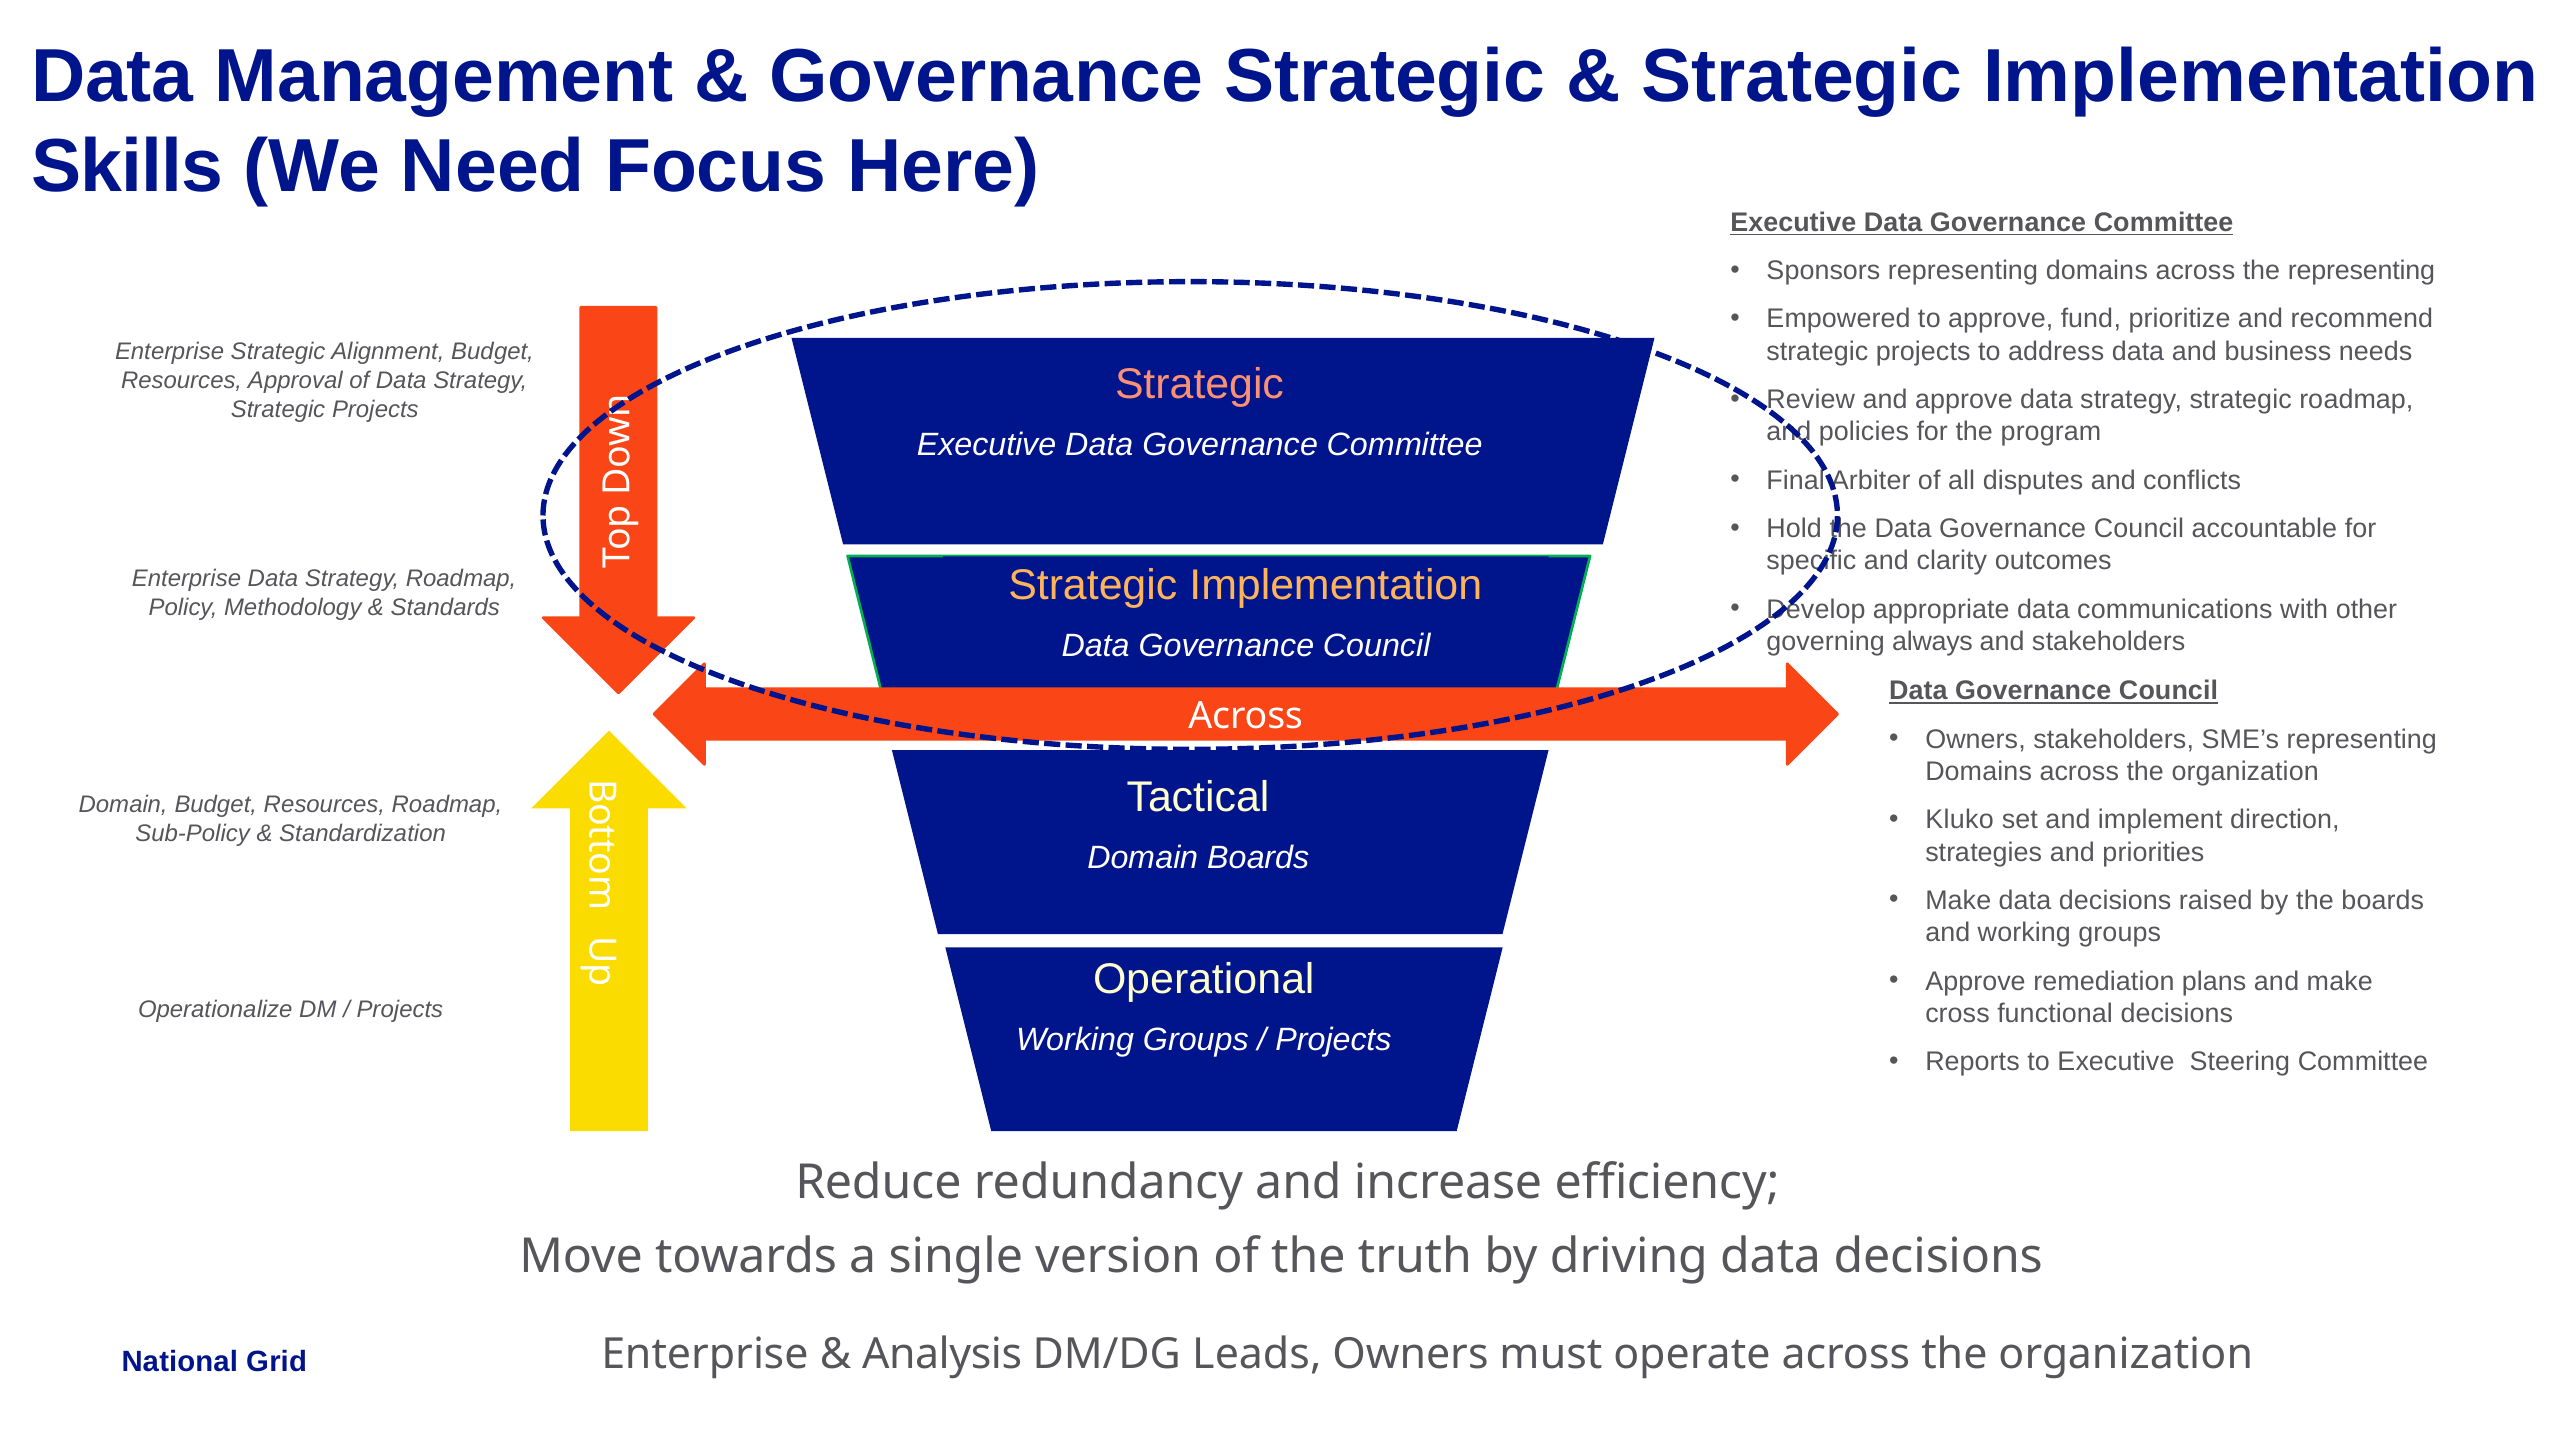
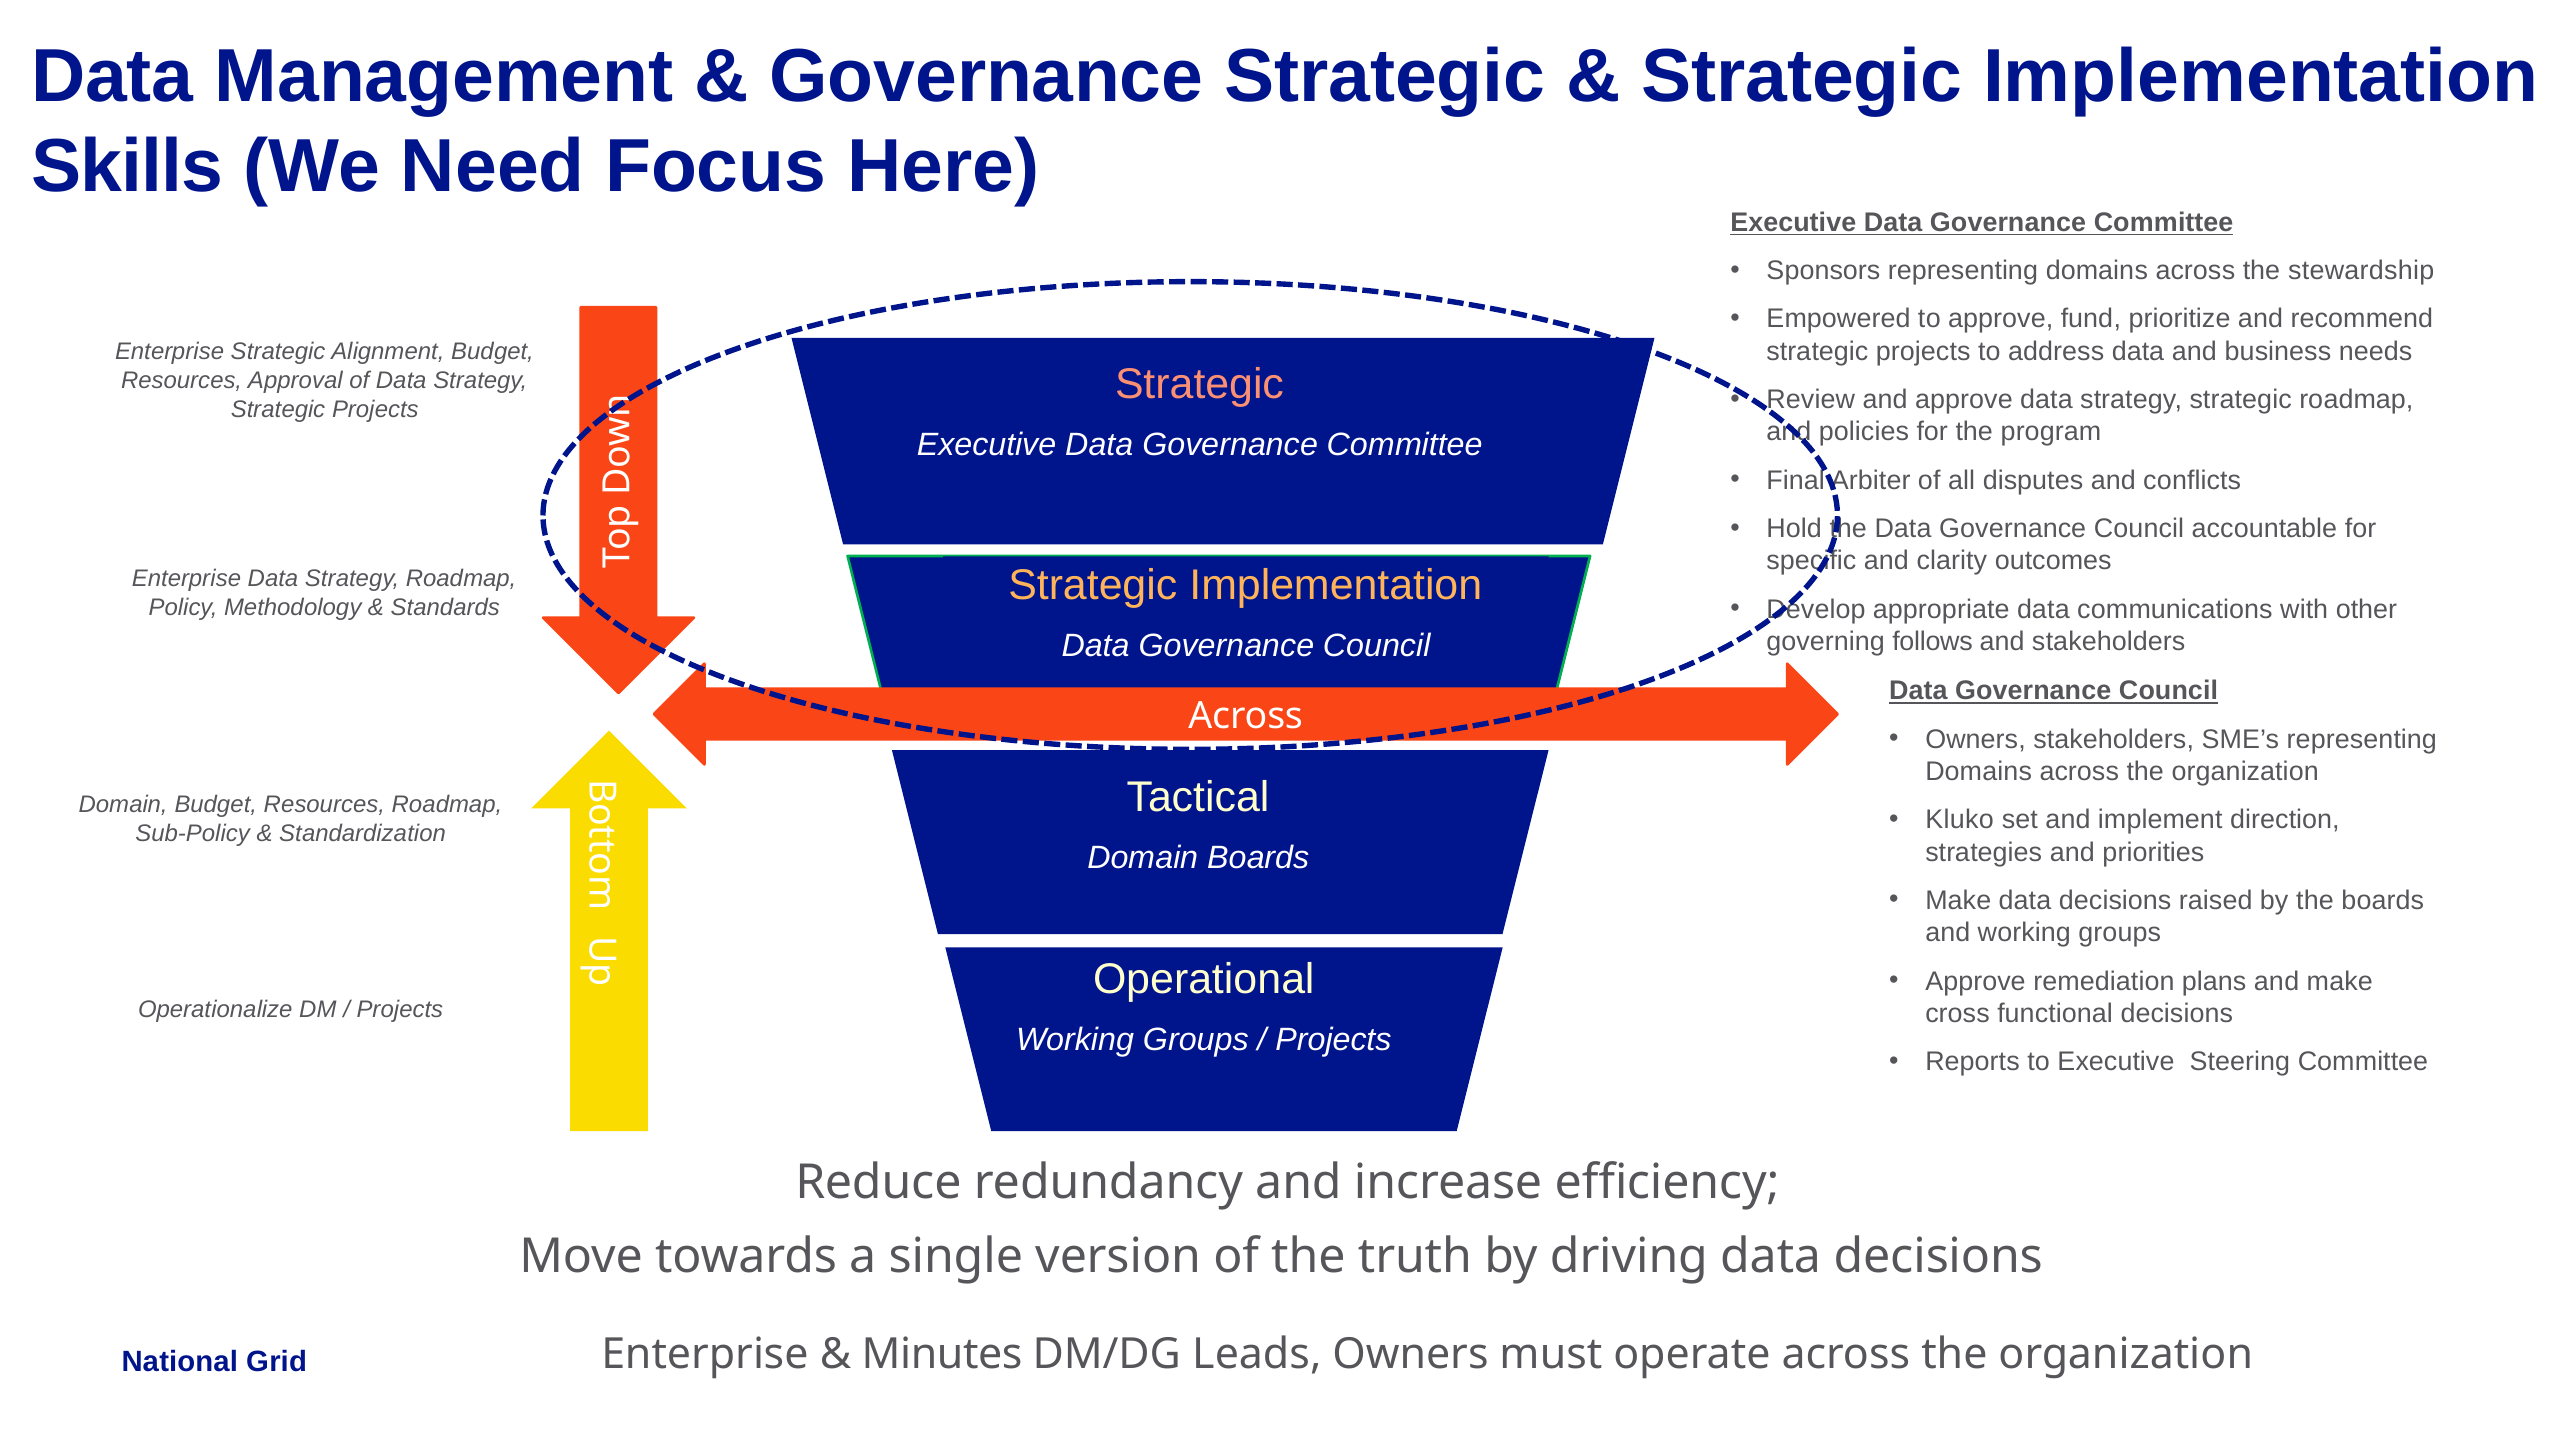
the representing: representing -> stewardship
always: always -> follows
Analysis: Analysis -> Minutes
